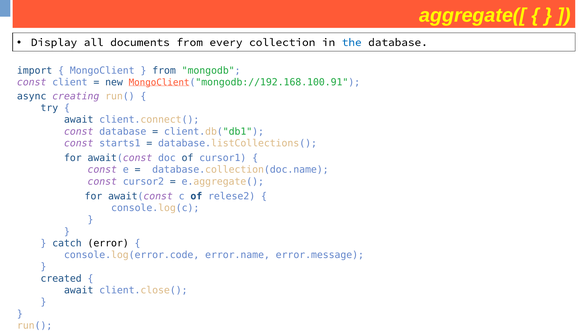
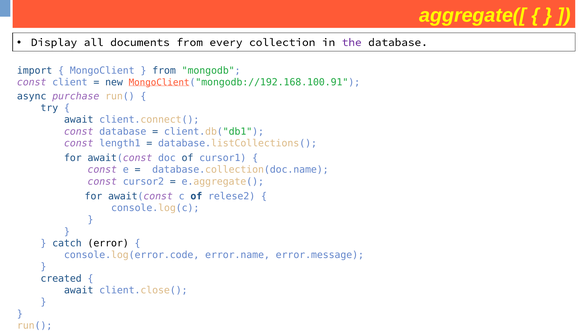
the colour: blue -> purple
creating: creating -> purchase
starts1: starts1 -> length1
